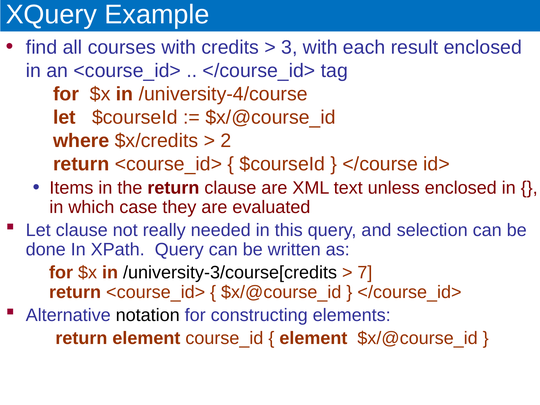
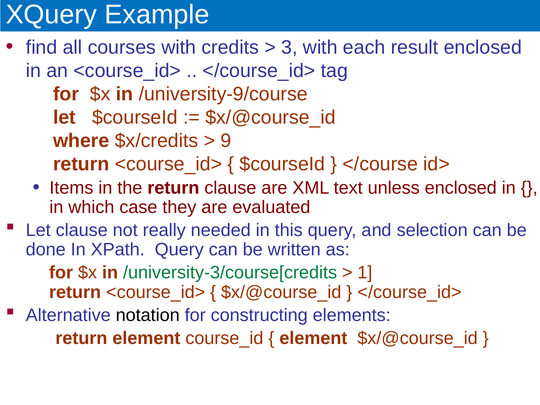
/university-4/course: /university-4/course -> /university-9/course
2: 2 -> 9
/university-3/course[credits colour: black -> green
7: 7 -> 1
